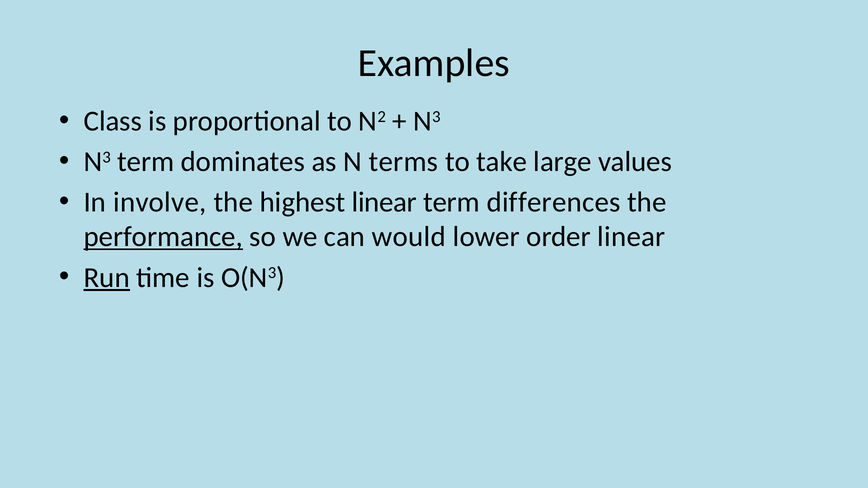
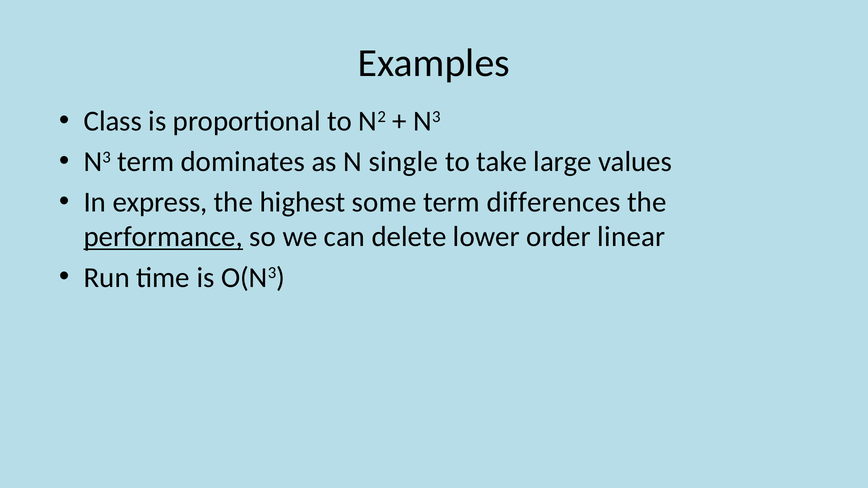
terms: terms -> single
involve: involve -> express
highest linear: linear -> some
would: would -> delete
Run underline: present -> none
